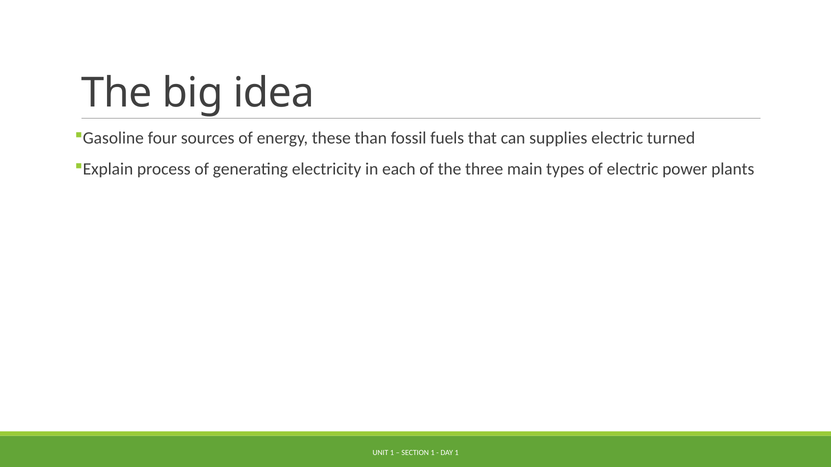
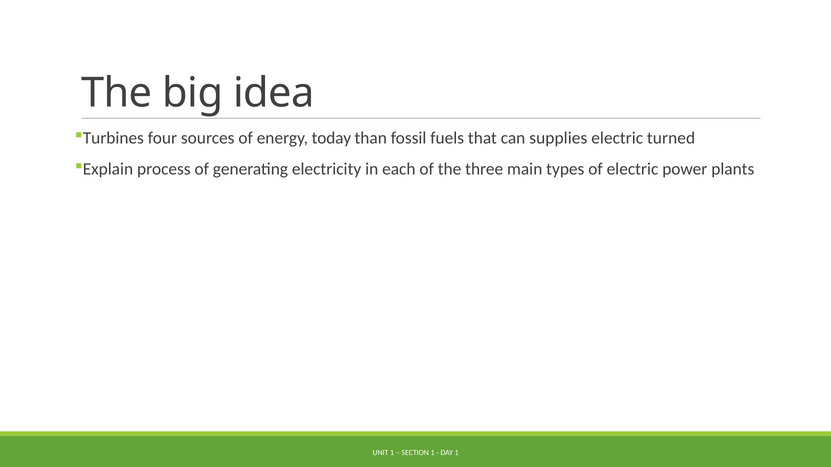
Gasoline: Gasoline -> Turbines
these: these -> today
